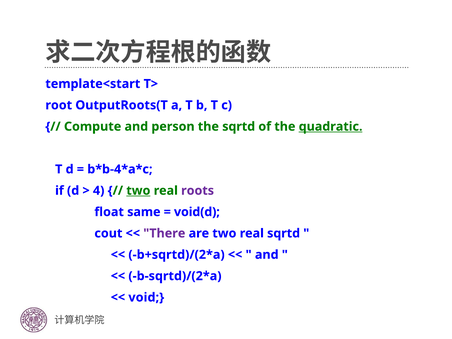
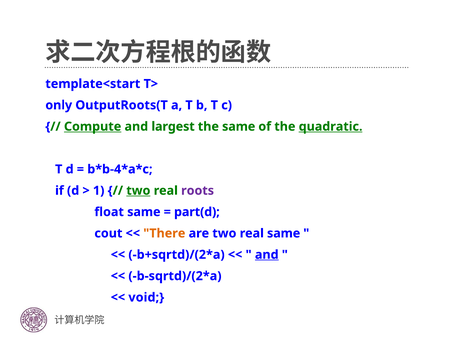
root: root -> only
Compute underline: none -> present
person: person -> largest
the sqrtd: sqrtd -> same
4: 4 -> 1
void(d: void(d -> part(d
There colour: purple -> orange
real sqrtd: sqrtd -> same
and at (267, 255) underline: none -> present
